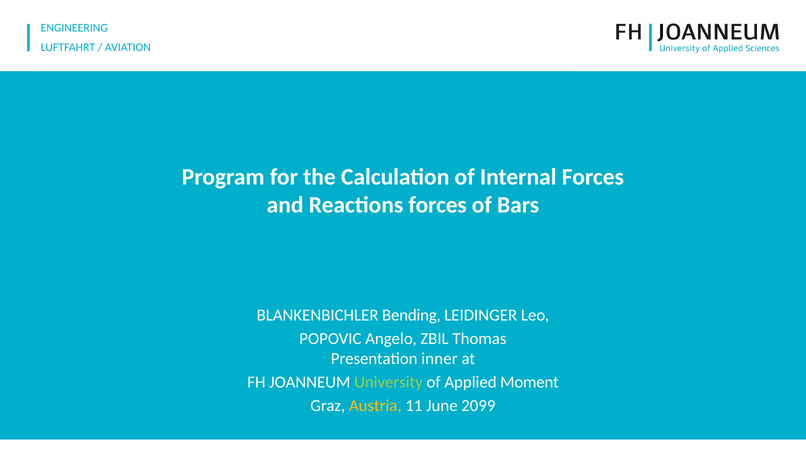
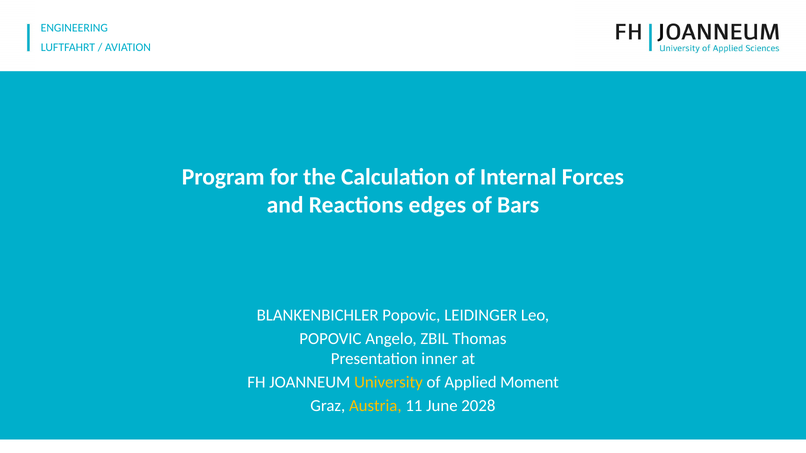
Reactions forces: forces -> edges
BLANKENBICHLER Bending: Bending -> Popovic
University colour: light green -> yellow
2099: 2099 -> 2028
